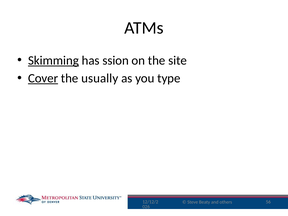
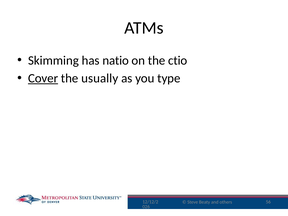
Skimming underline: present -> none
ssion: ssion -> natio
site: site -> ctio
